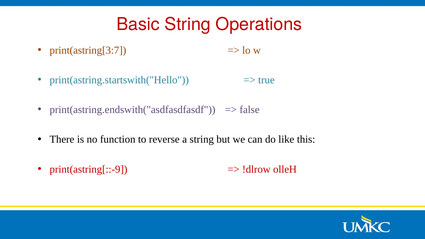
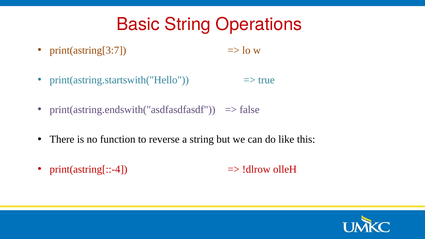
print(astring[::-9: print(astring[::-9 -> print(astring[::-4
